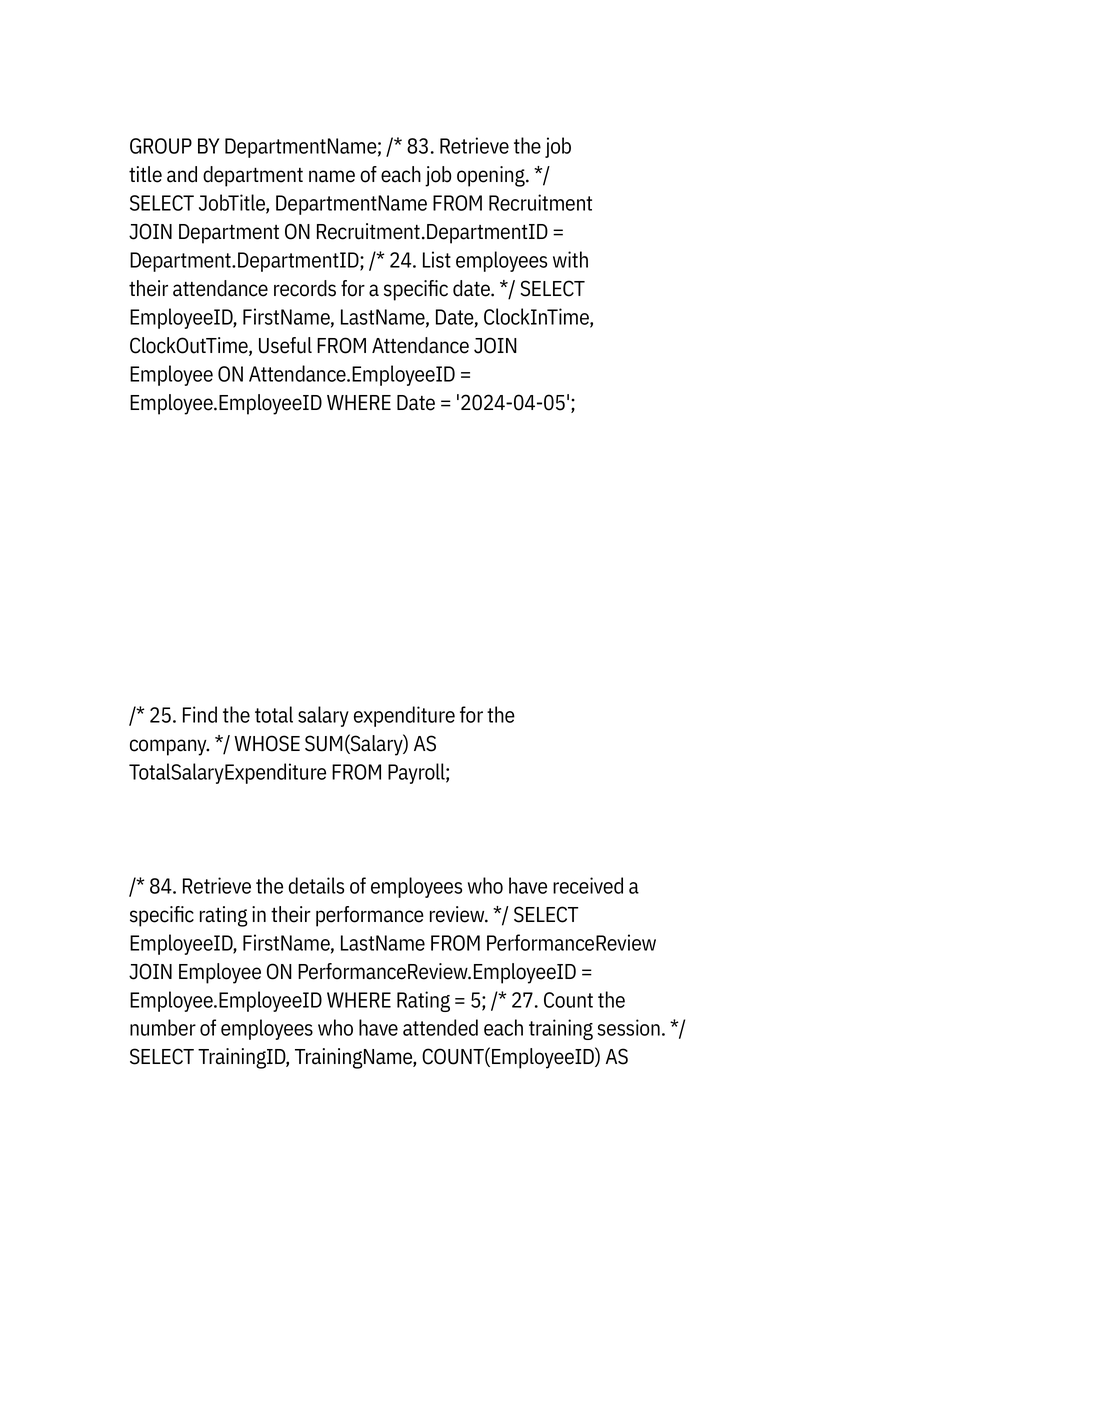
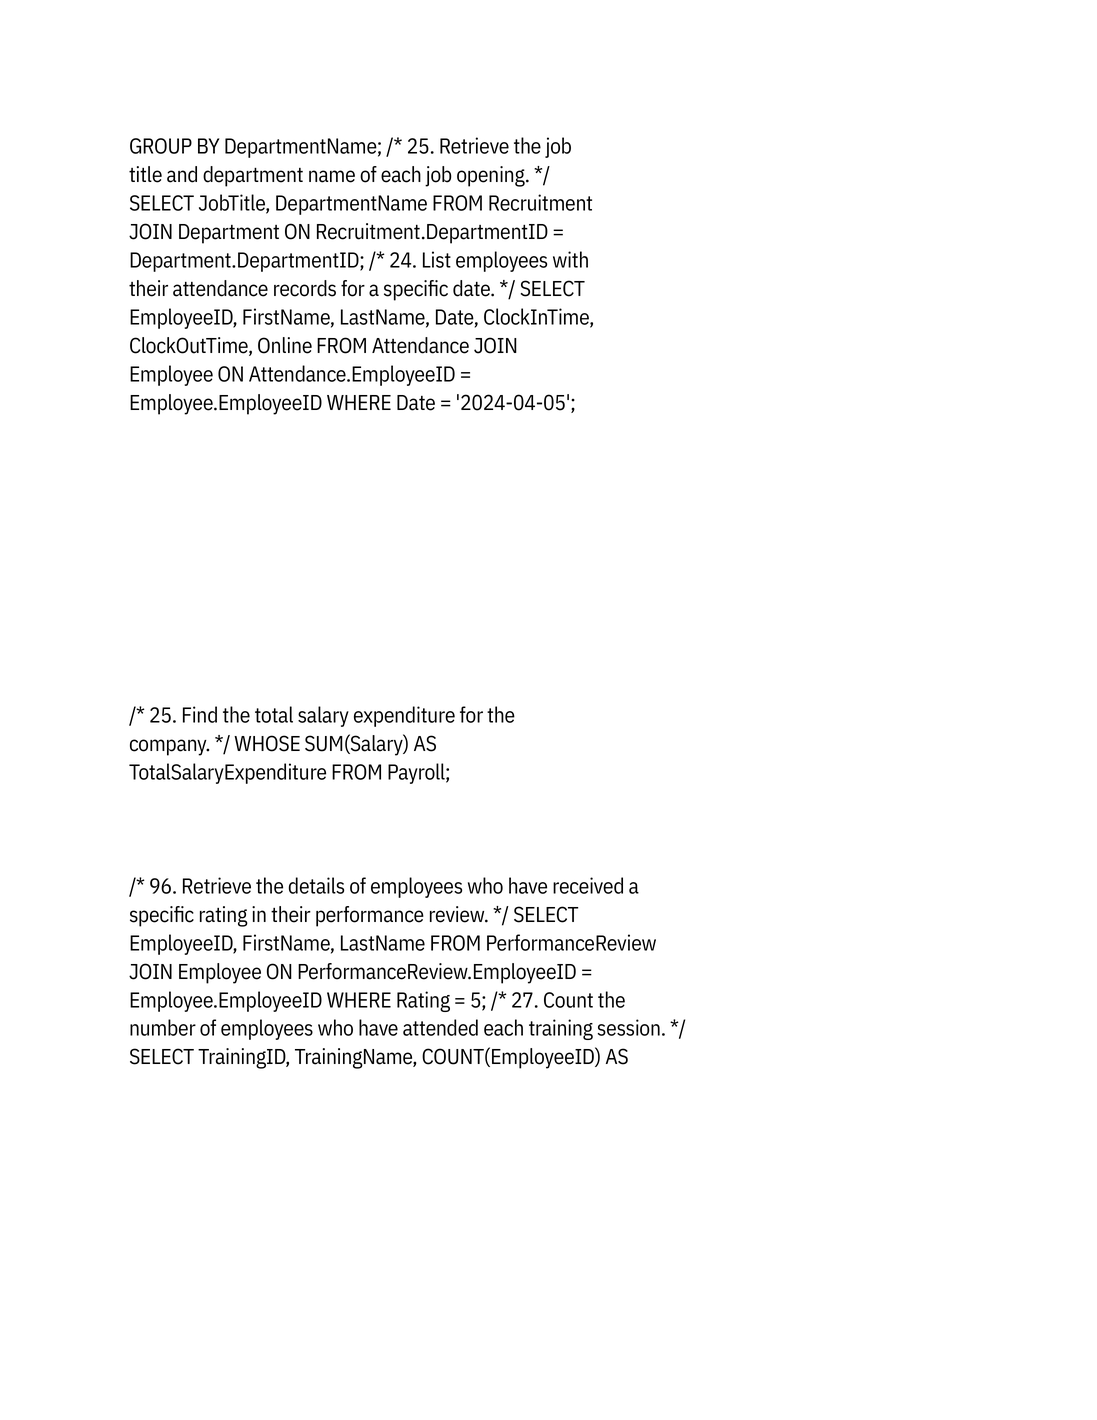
83 at (421, 147): 83 -> 25
Useful: Useful -> Online
84: 84 -> 96
